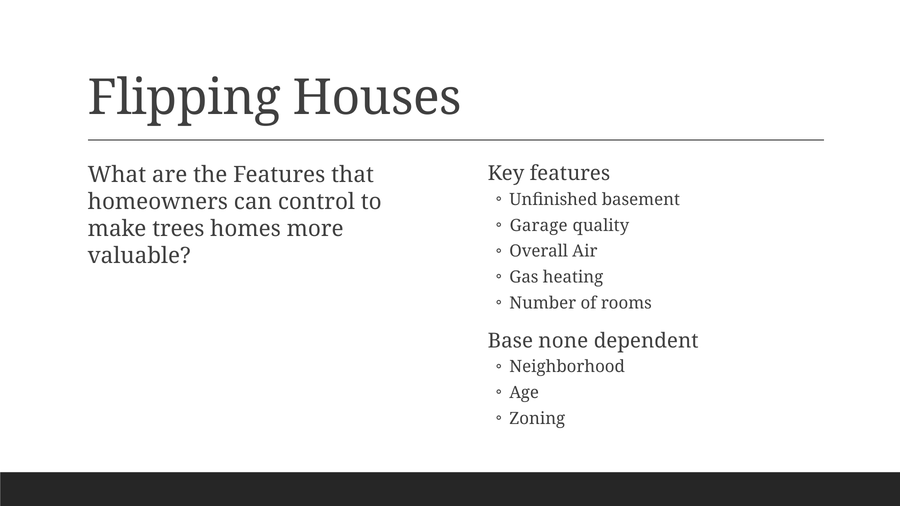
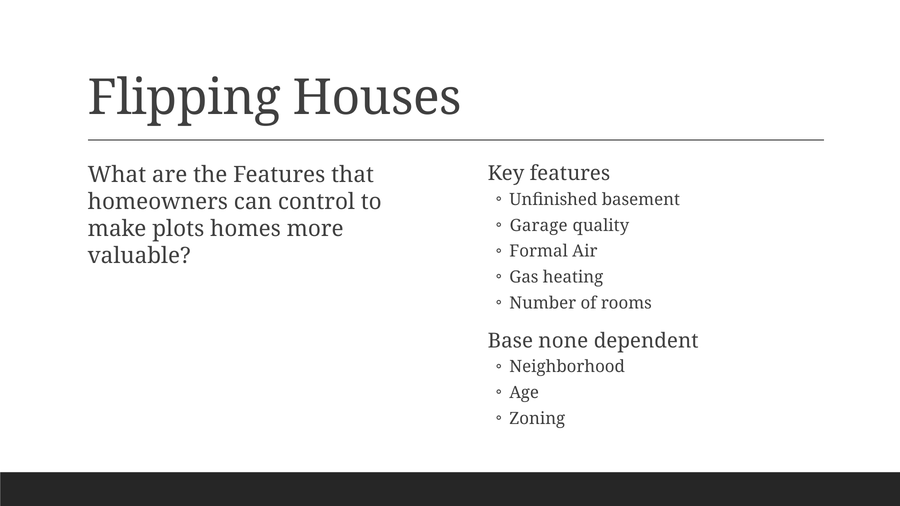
trees: trees -> plots
Overall: Overall -> Formal
